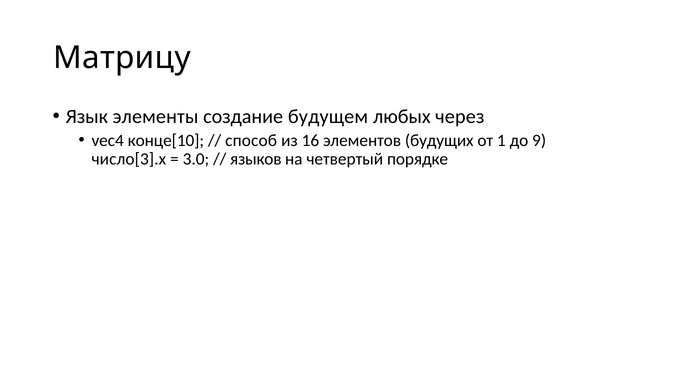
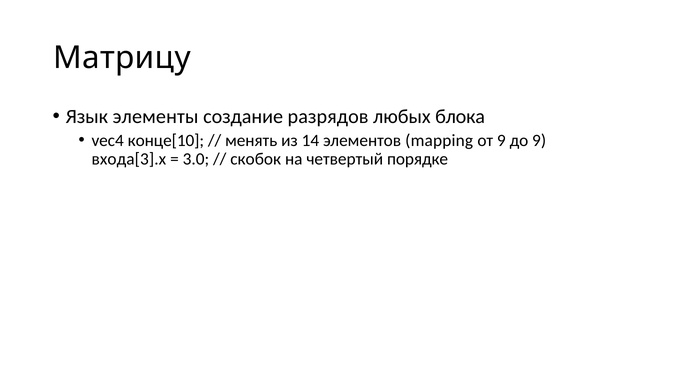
будущем: будущем -> разрядов
через: через -> блока
способ: способ -> менять
16: 16 -> 14
будущих: будущих -> mapping
от 1: 1 -> 9
число[3].x: число[3].x -> входа[3].x
языков: языков -> скобок
